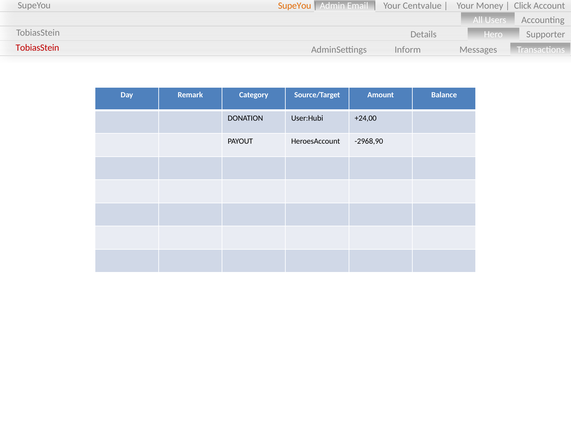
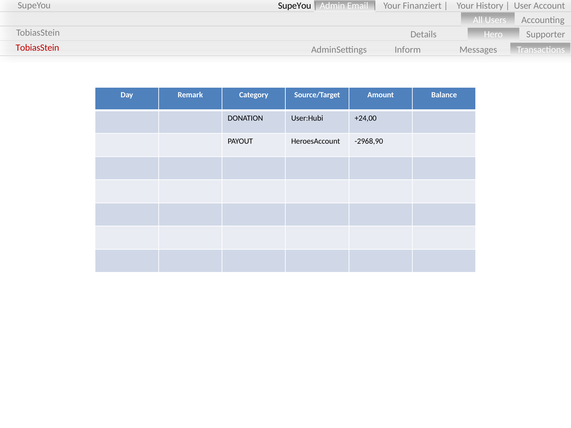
SupeYou at (295, 6) colour: orange -> black
Centvalue: Centvalue -> Finanziert
Money: Money -> History
Click: Click -> User
